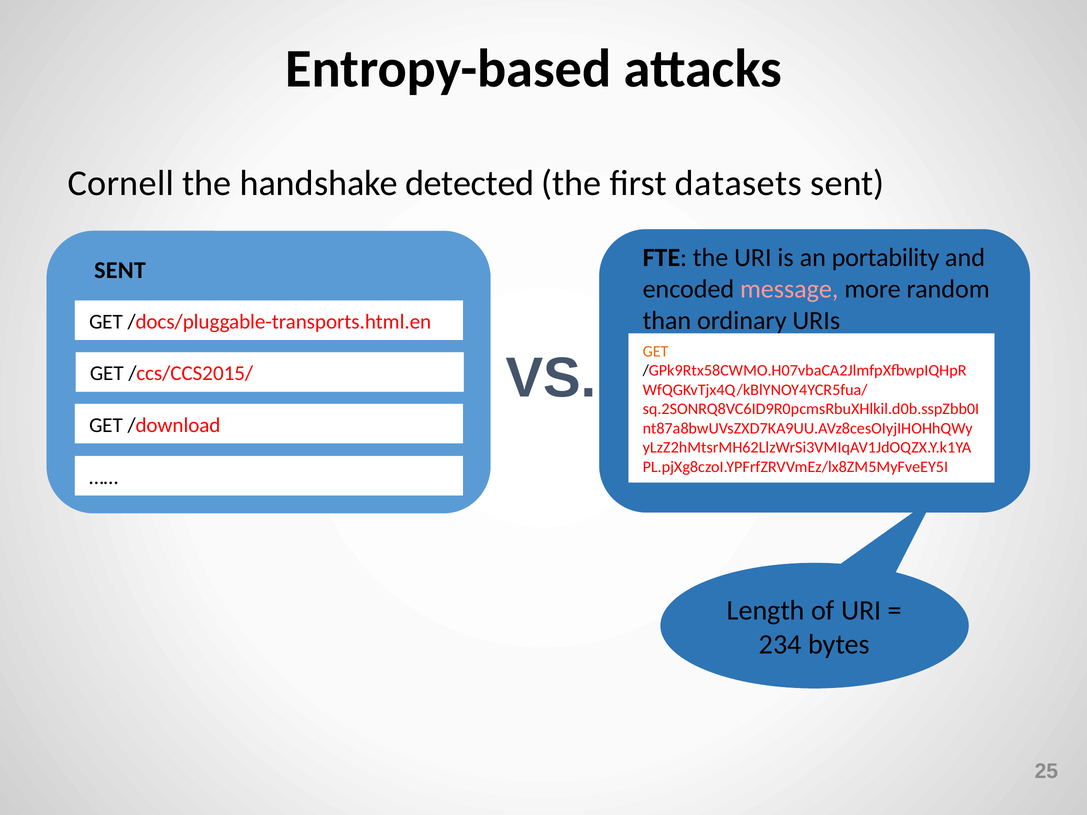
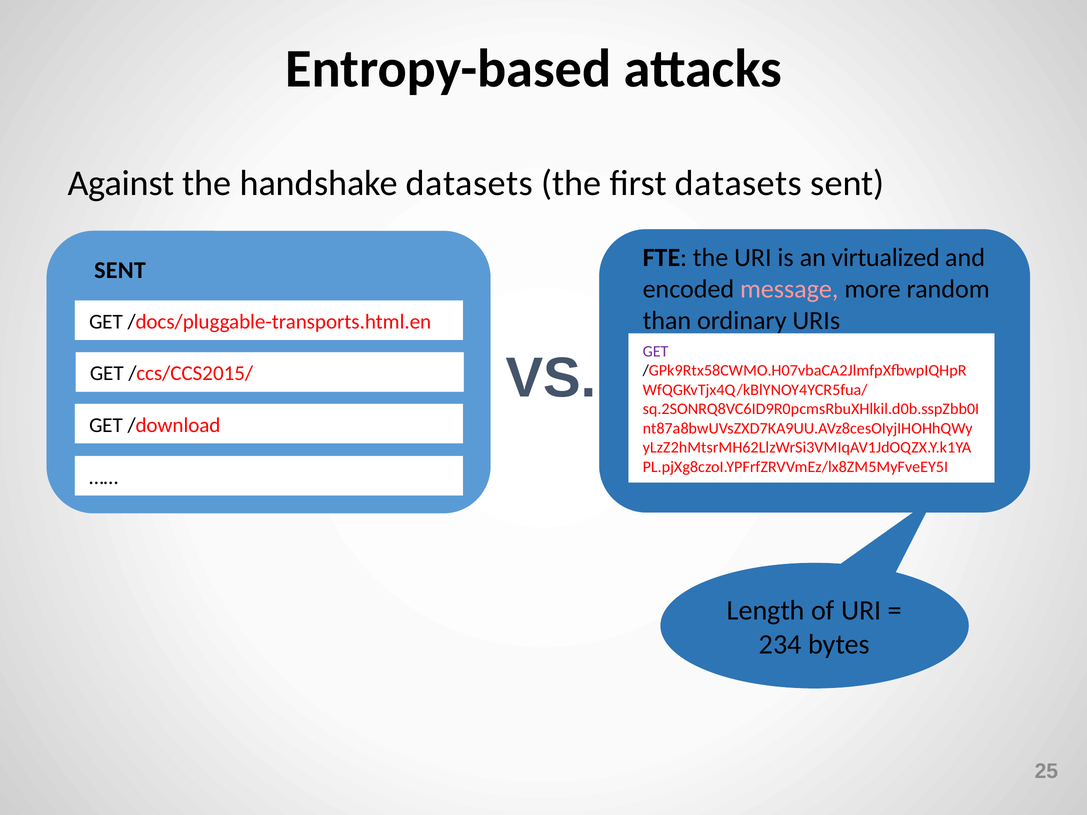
Cornell: Cornell -> Against
handshake detected: detected -> datasets
portability: portability -> virtualized
GET at (656, 351) colour: orange -> purple
